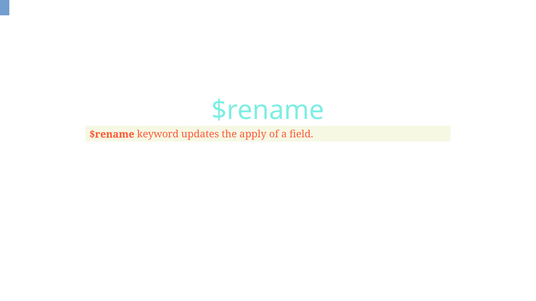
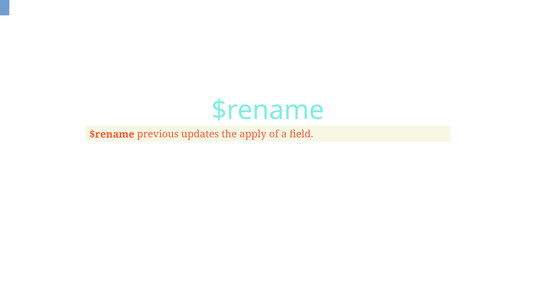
keyword: keyword -> previous
